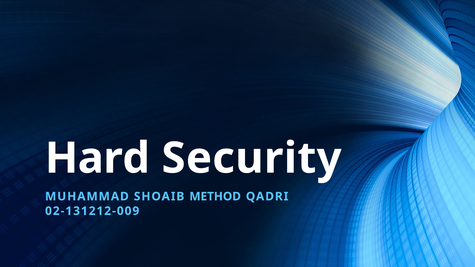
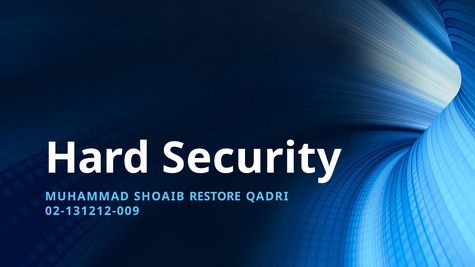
METHOD: METHOD -> RESTORE
